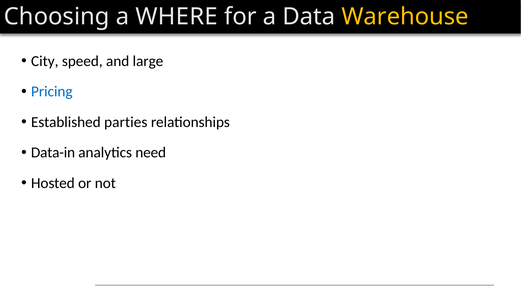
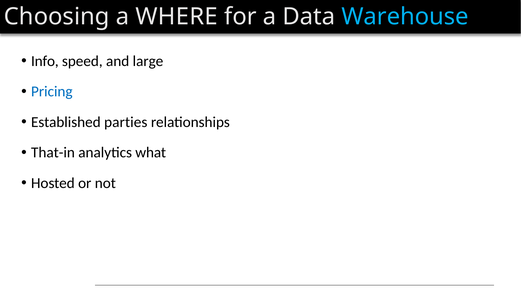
Warehouse colour: yellow -> light blue
City: City -> Info
Data-in: Data-in -> That-in
need: need -> what
